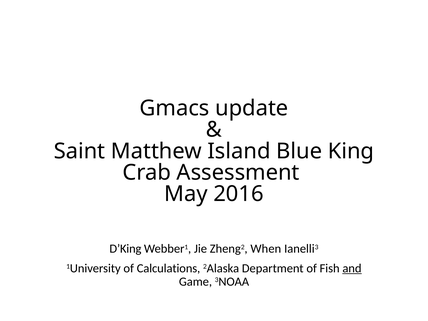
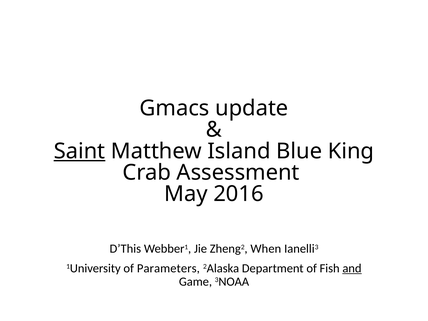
Saint underline: none -> present
D’King: D’King -> D’This
Calculations: Calculations -> Parameters
